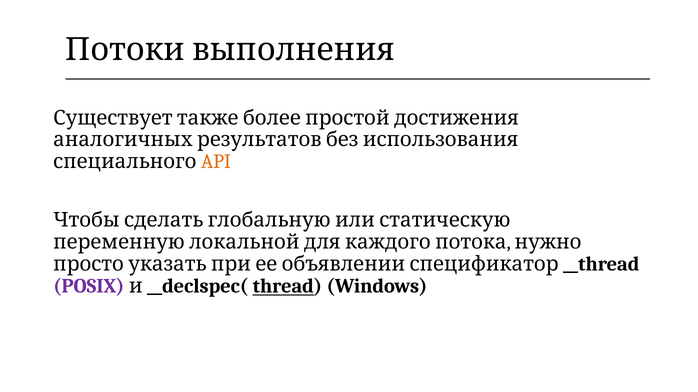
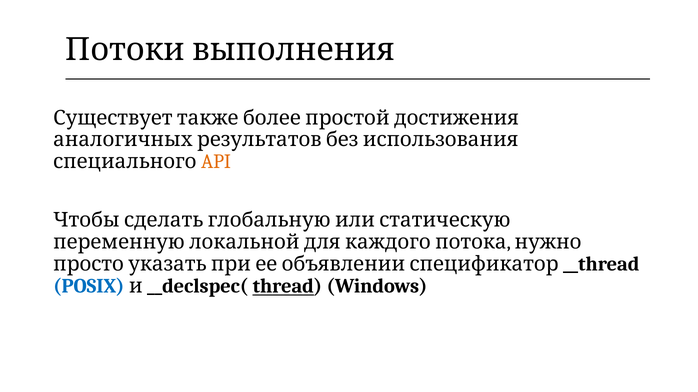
POSIX colour: purple -> blue
